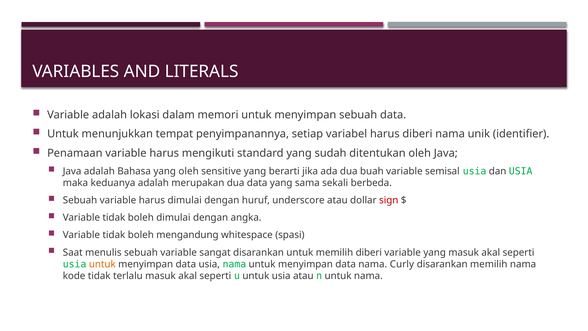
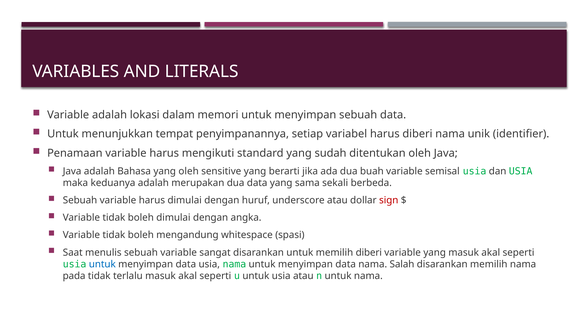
untuk at (102, 264) colour: orange -> blue
Curly: Curly -> Salah
kode: kode -> pada
